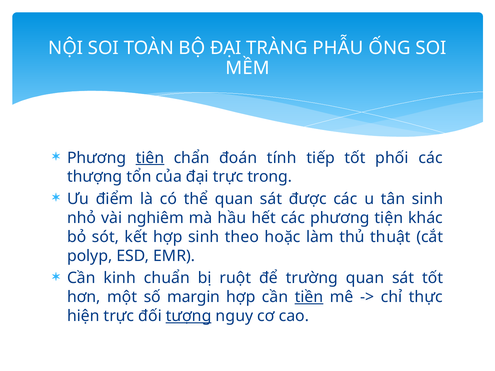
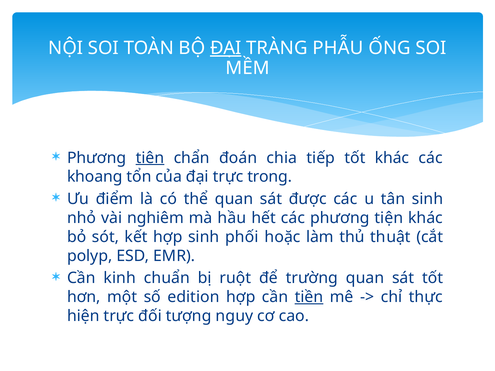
ĐẠI at (226, 48) underline: none -> present
tính: tính -> chia
tốt phối: phối -> khác
thượng: thượng -> khoang
theo: theo -> phối
margin: margin -> edition
tượng underline: present -> none
